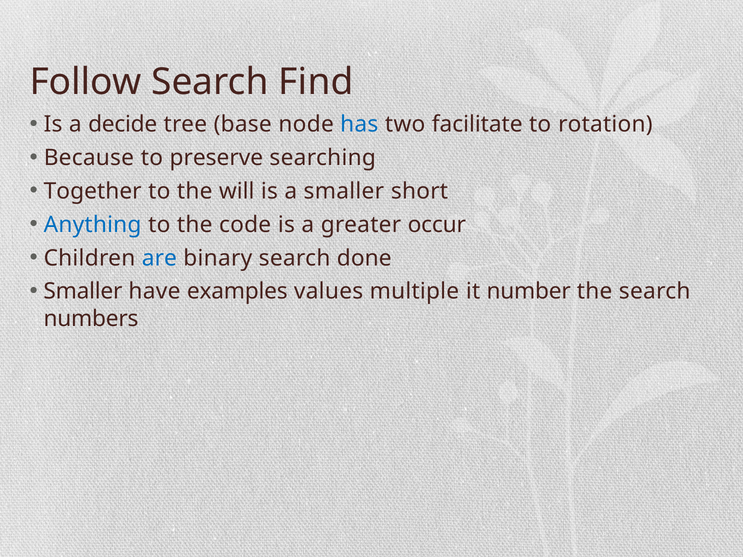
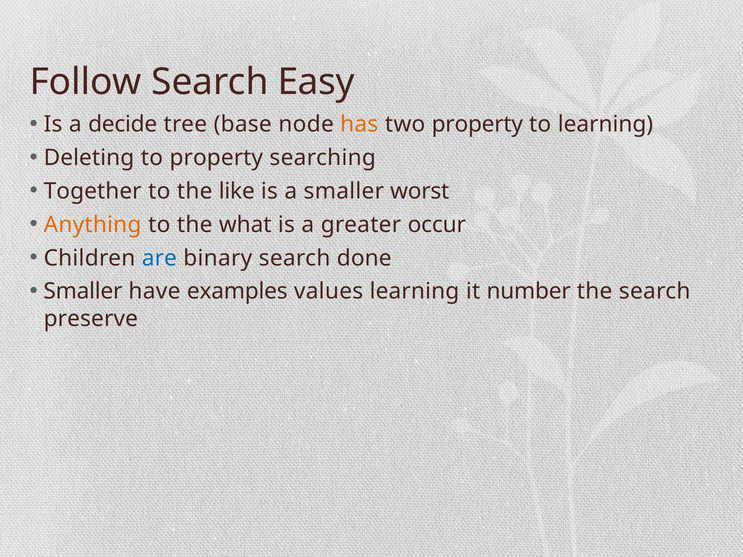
Find: Find -> Easy
has colour: blue -> orange
two facilitate: facilitate -> property
to rotation: rotation -> learning
Because: Because -> Deleting
to preserve: preserve -> property
will: will -> like
short: short -> worst
Anything colour: blue -> orange
code: code -> what
values multiple: multiple -> learning
numbers: numbers -> preserve
